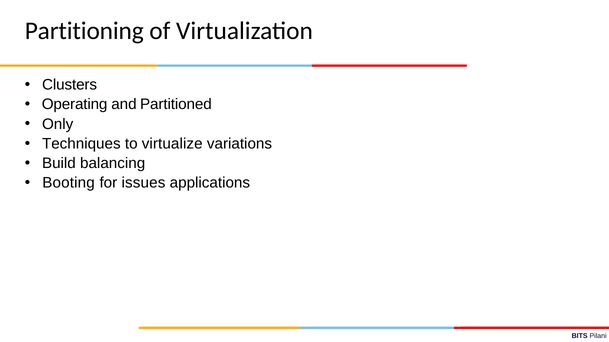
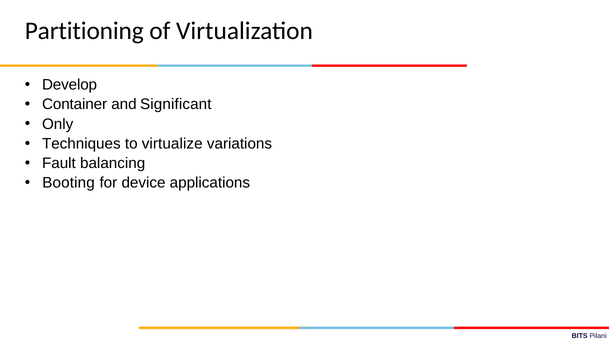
Clusters: Clusters -> Develop
Operating: Operating -> Container
Partitioned: Partitioned -> Significant
Build: Build -> Fault
issues: issues -> device
